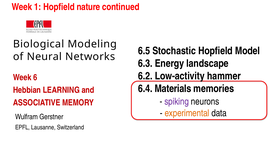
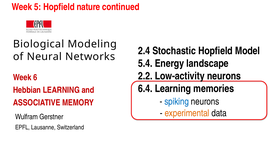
1: 1 -> 5
6.5: 6.5 -> 2.4
6.3: 6.3 -> 5.4
6.2: 6.2 -> 2.2
Low-activity hammer: hammer -> neurons
6.4 Materials: Materials -> Learning
spiking colour: purple -> blue
